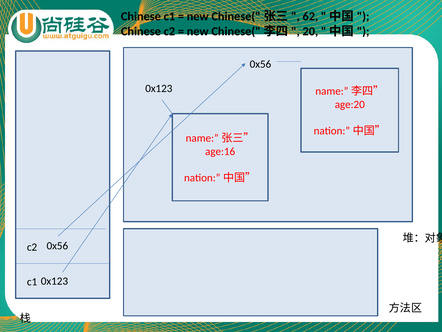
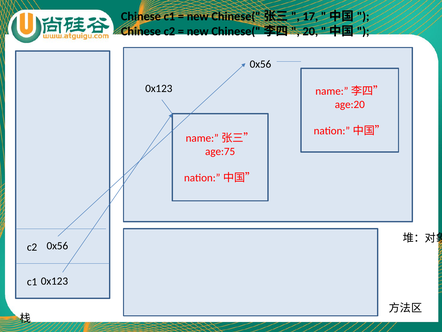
62: 62 -> 17
age:16: age:16 -> age:75
